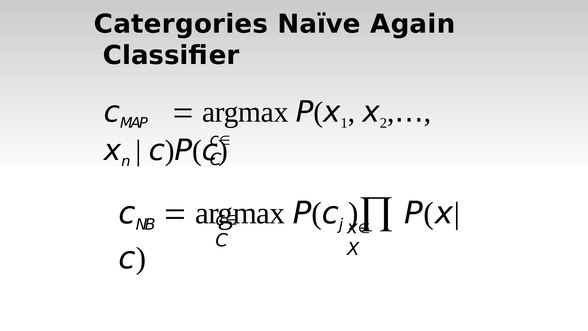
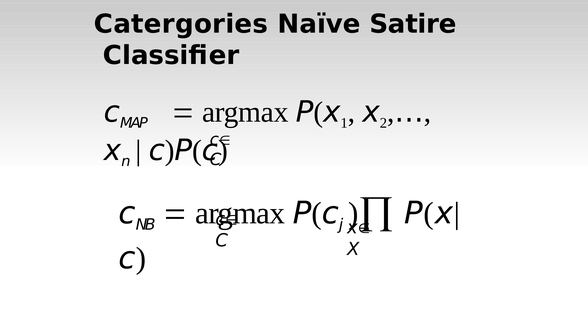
Again: Again -> Satire
